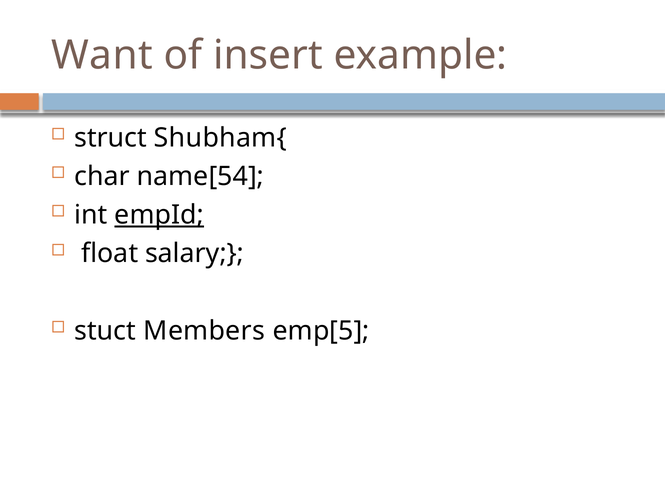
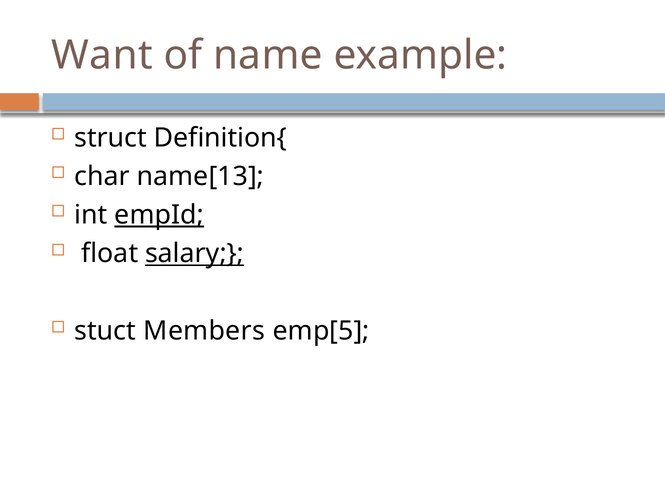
insert: insert -> name
Shubham{: Shubham{ -> Definition{
name[54: name[54 -> name[13
salary underline: none -> present
